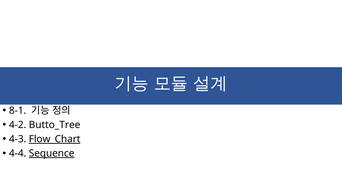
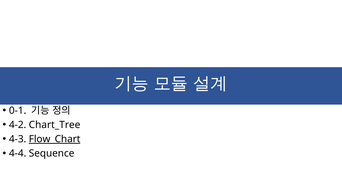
8-1: 8-1 -> 0-1
Butto_Tree: Butto_Tree -> Chart_Tree
Sequence underline: present -> none
